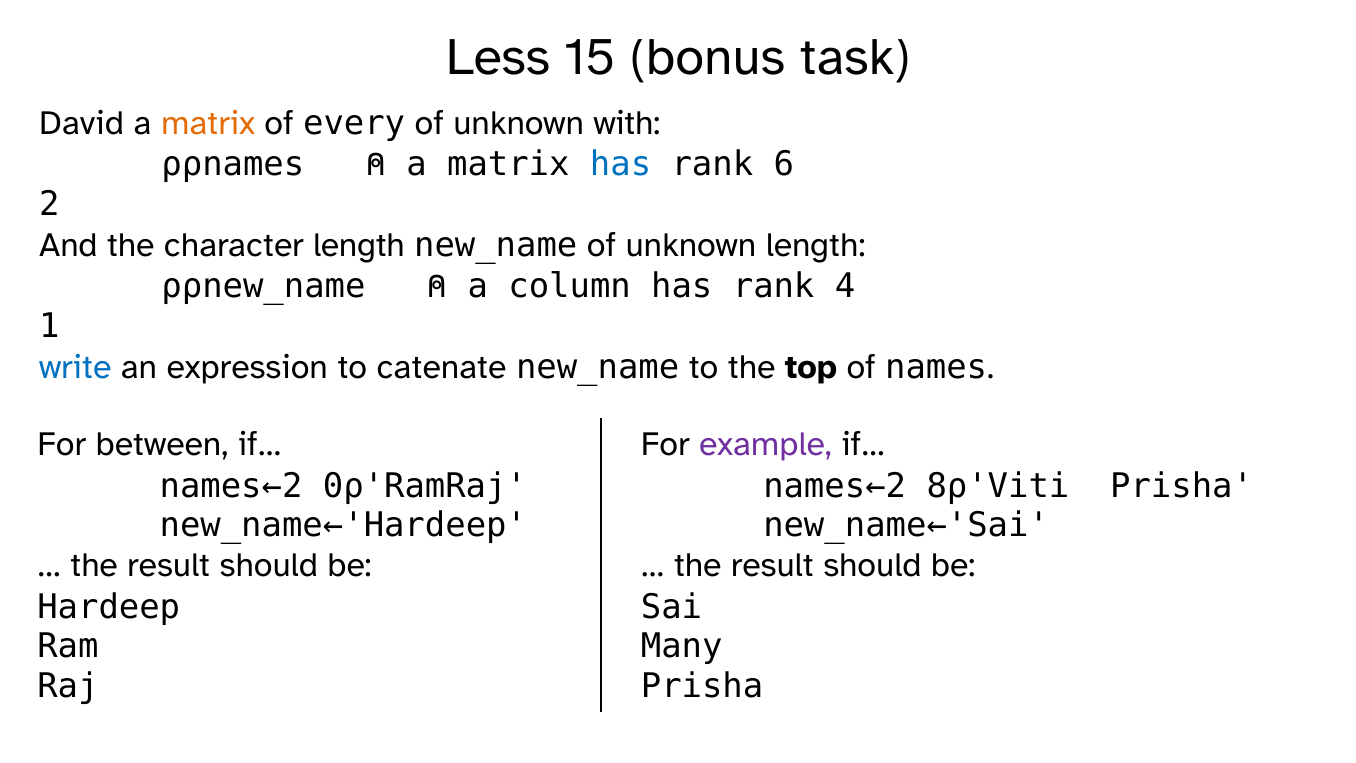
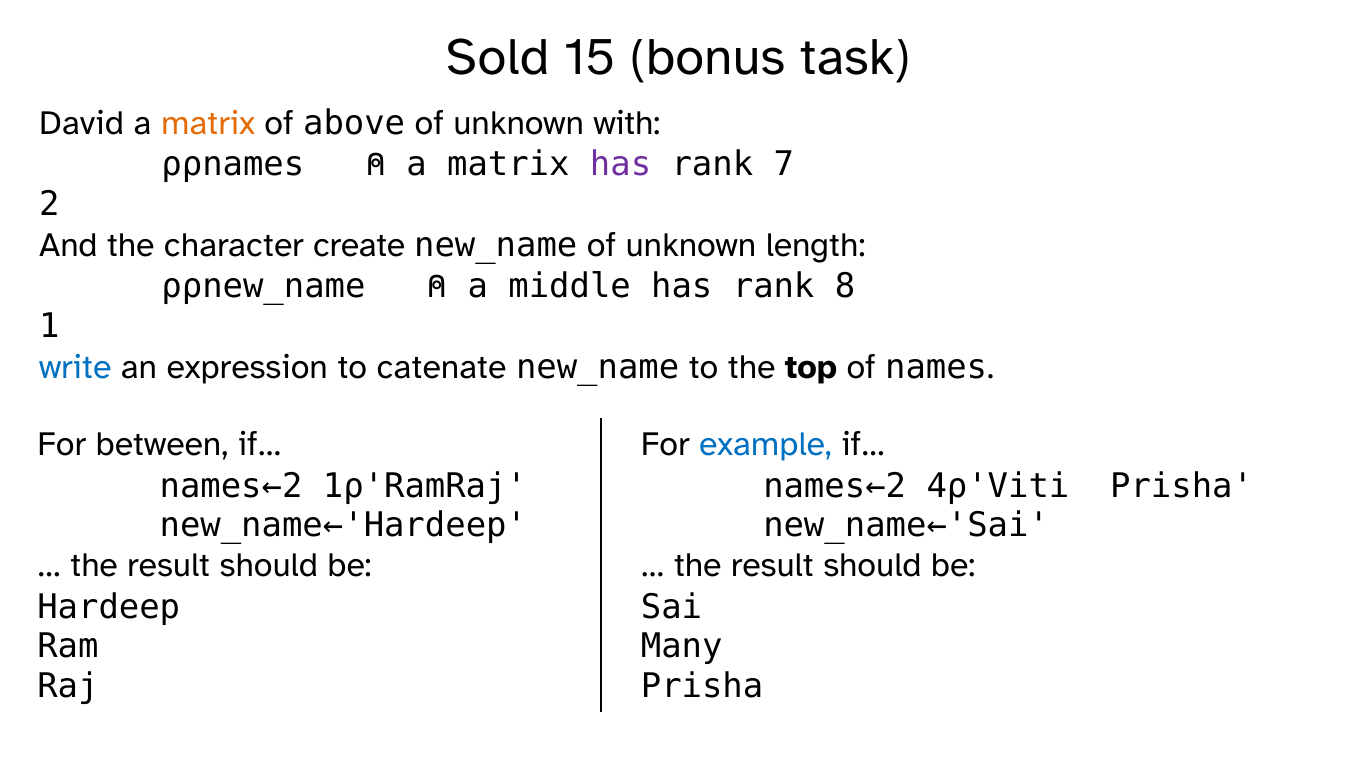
Less: Less -> Sold
every: every -> above
has at (621, 164) colour: blue -> purple
6: 6 -> 7
character length: length -> create
column: column -> middle
4: 4 -> 8
example colour: purple -> blue
0⍴'RamRaj: 0⍴'RamRaj -> 1⍴'RamRaj
8⍴'Viti: 8⍴'Viti -> 4⍴'Viti
